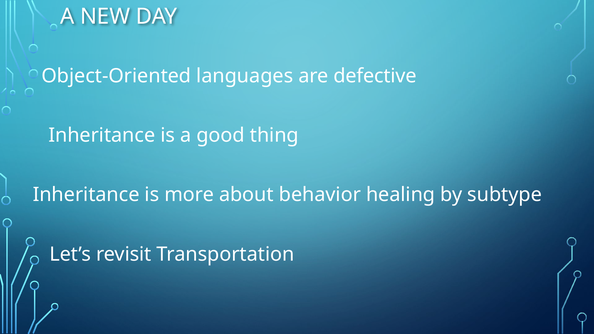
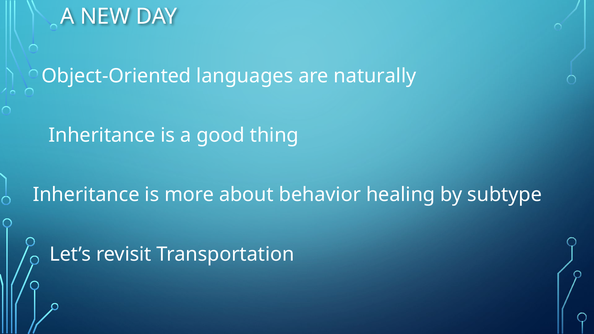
defective: defective -> naturally
